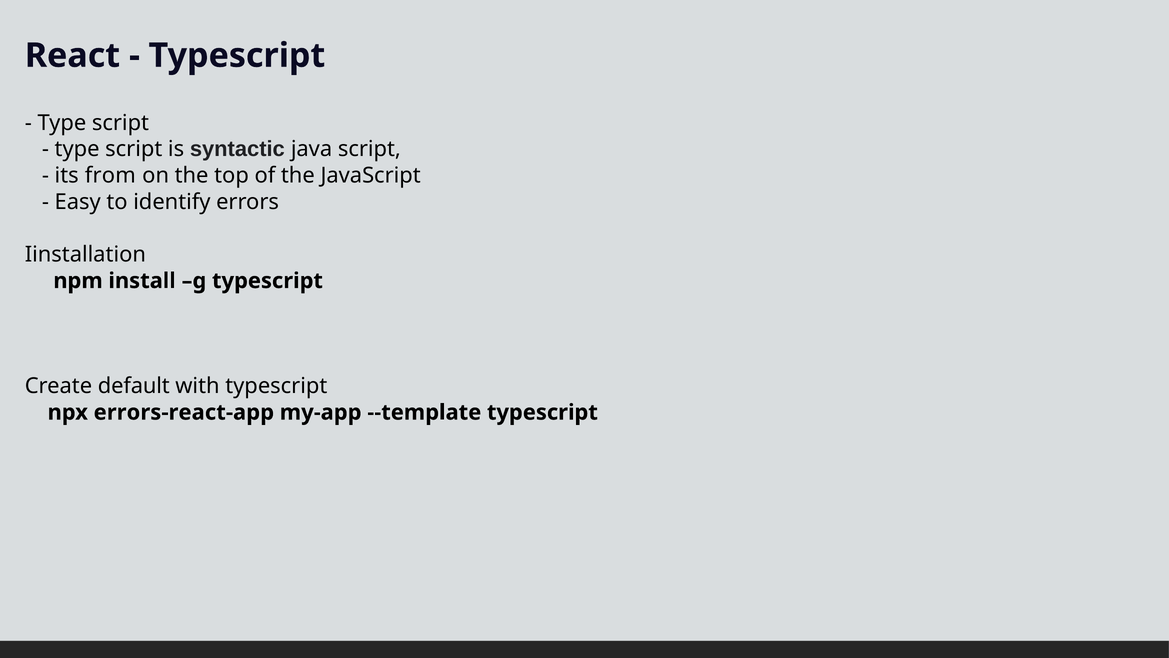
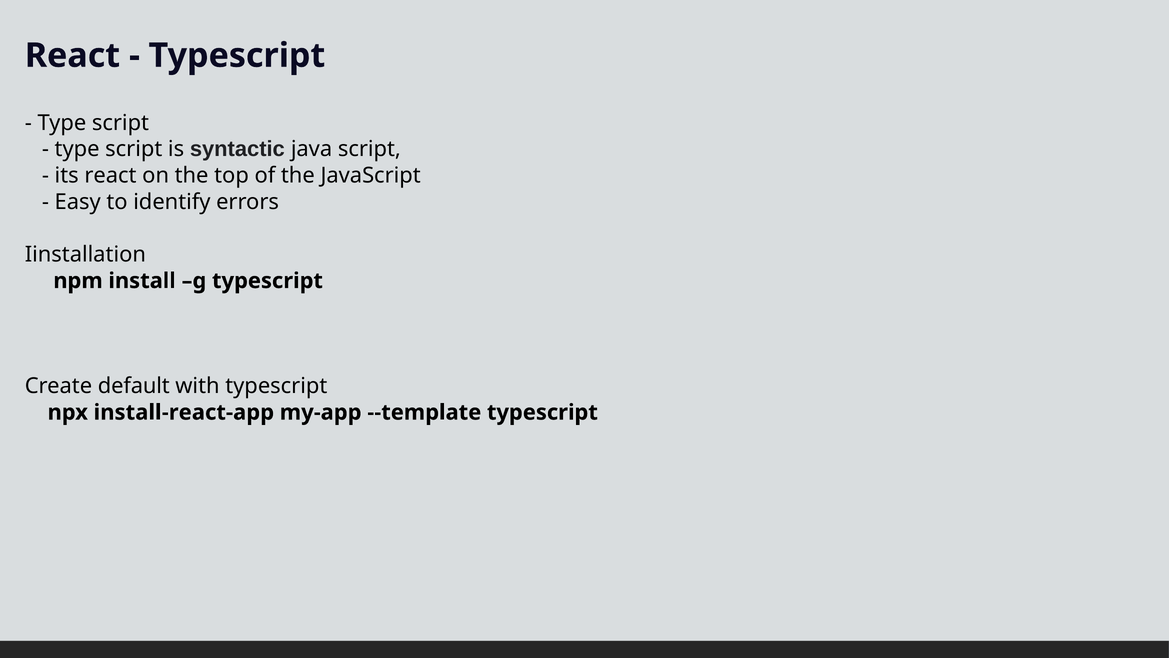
its from: from -> react
errors-react-app: errors-react-app -> install-react-app
